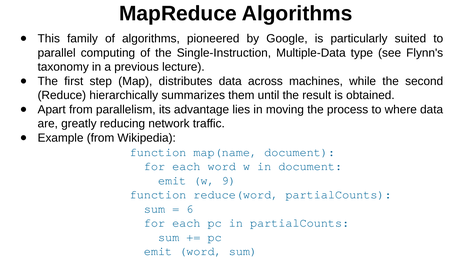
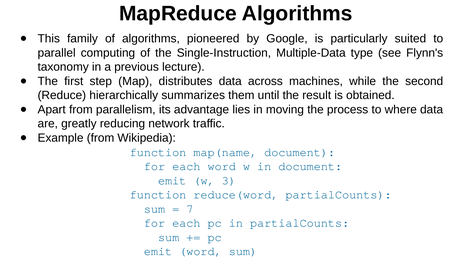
9: 9 -> 3
6: 6 -> 7
